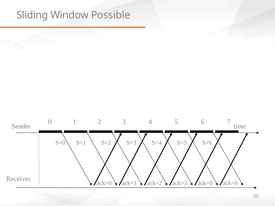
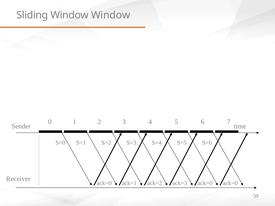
Window Possible: Possible -> Window
